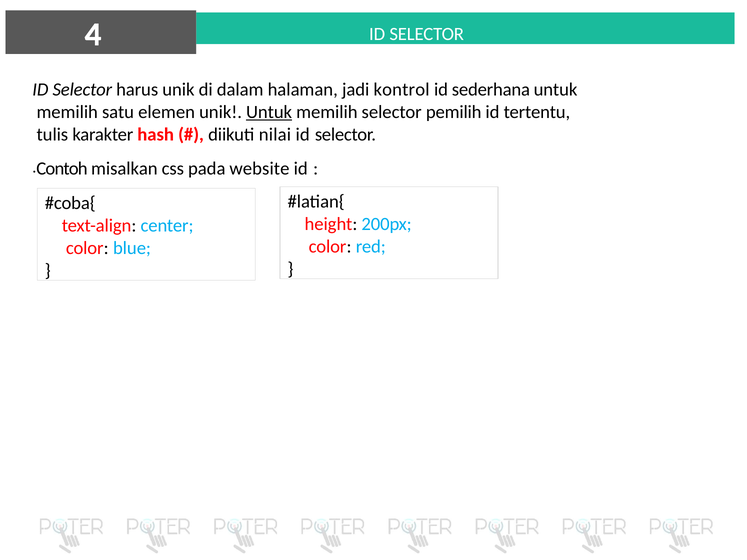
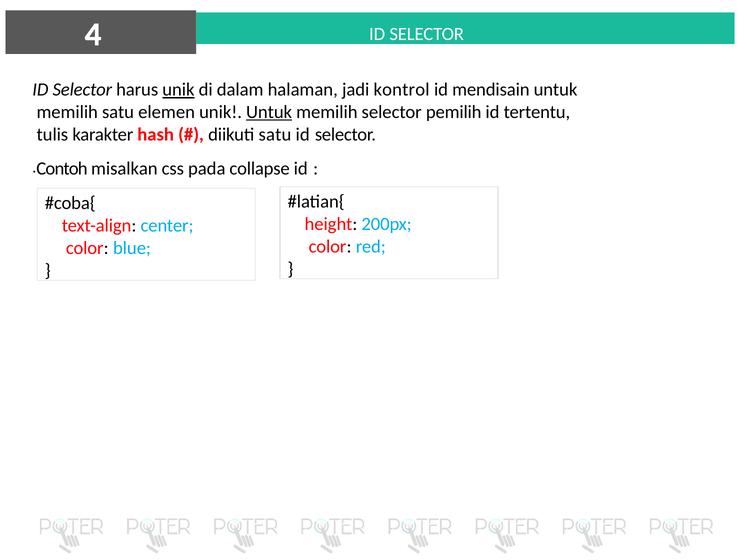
unik at (178, 90) underline: none -> present
sederhana: sederhana -> mendisain
diikuti nilai: nilai -> satu
website: website -> collapse
